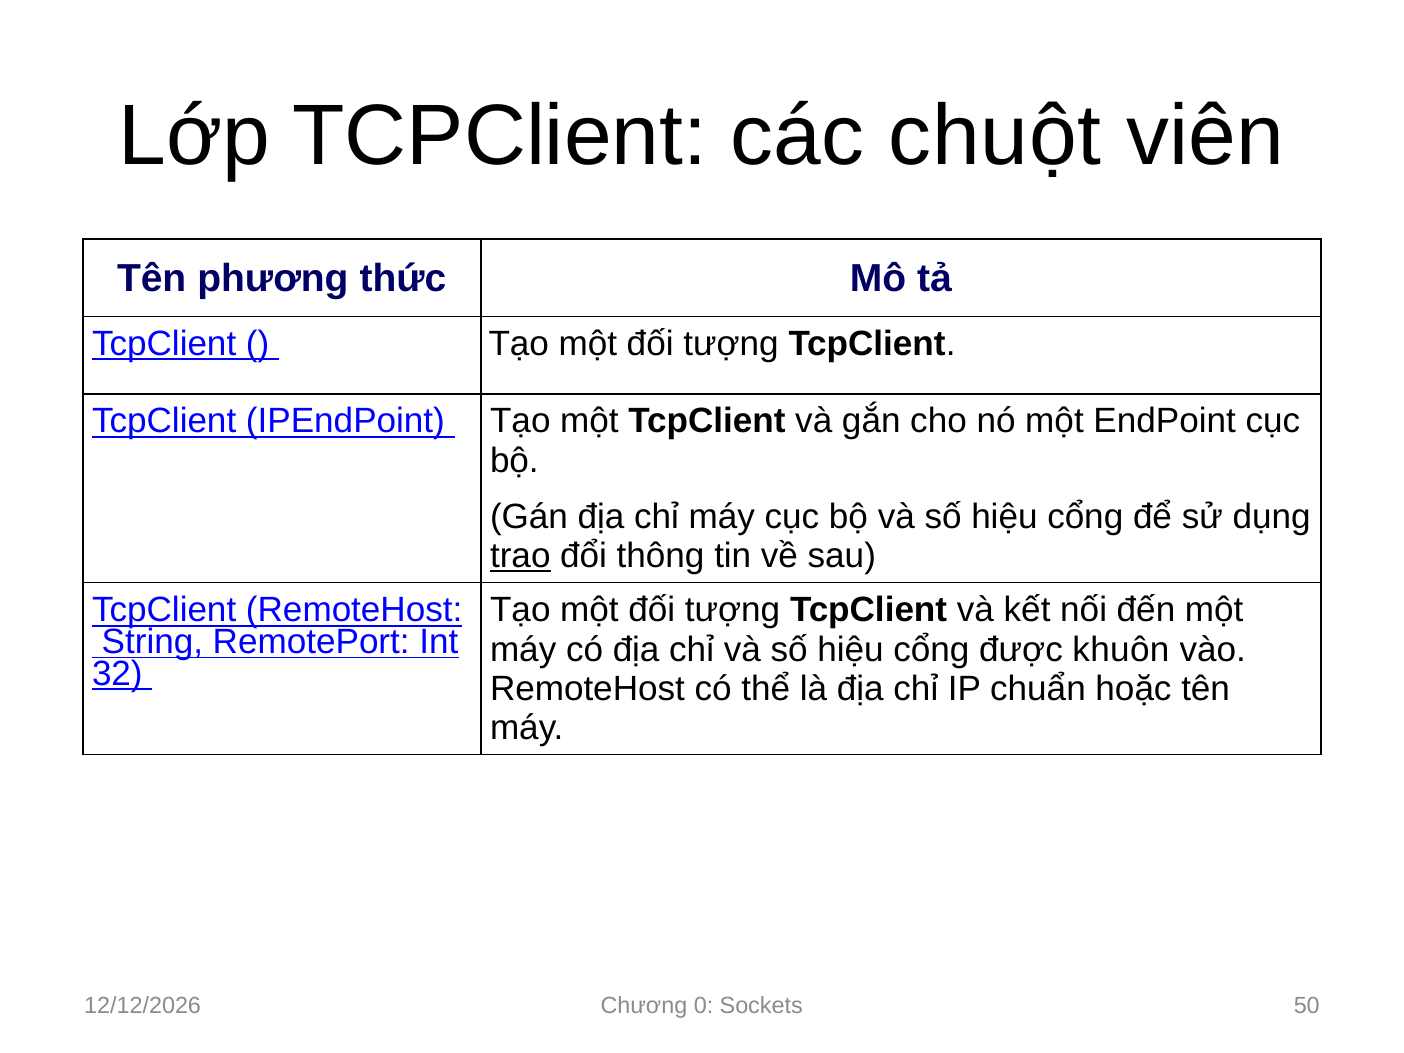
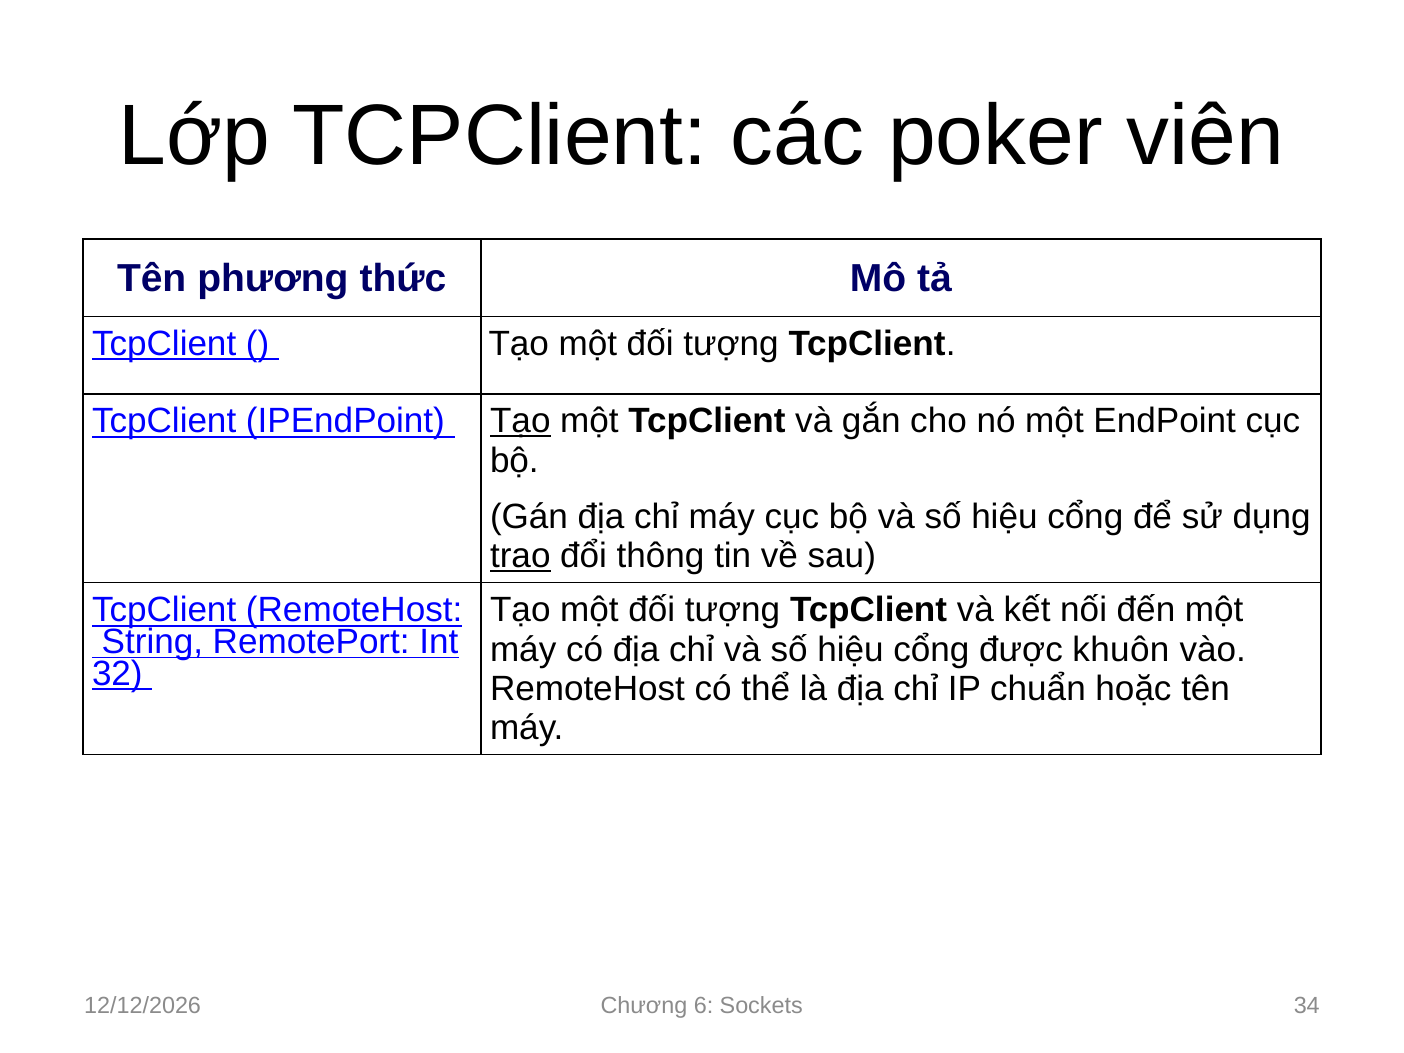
chuột: chuột -> poker
Tạo at (520, 421) underline: none -> present
0: 0 -> 6
50: 50 -> 34
